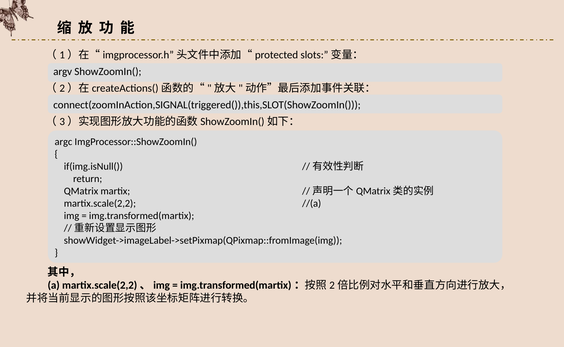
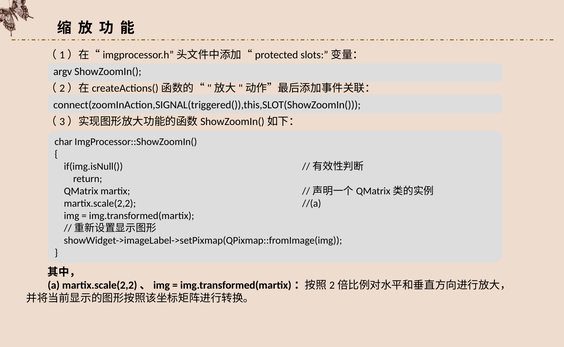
argc: argc -> char
